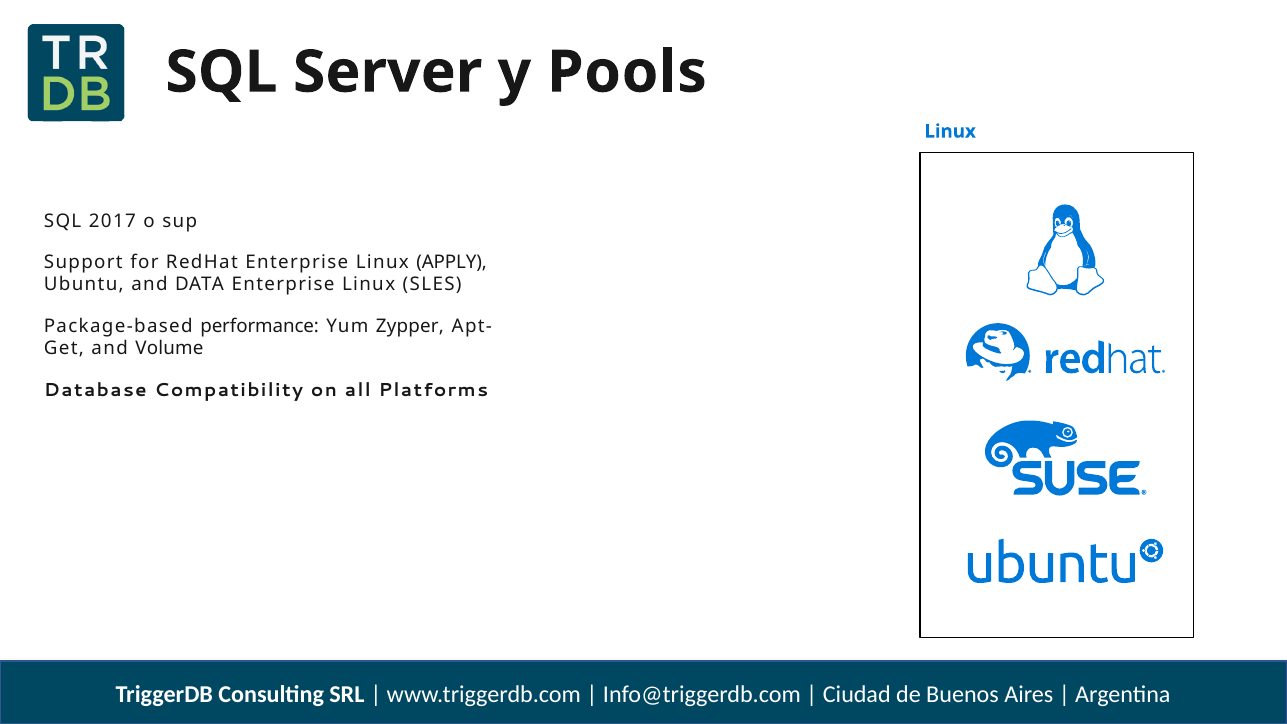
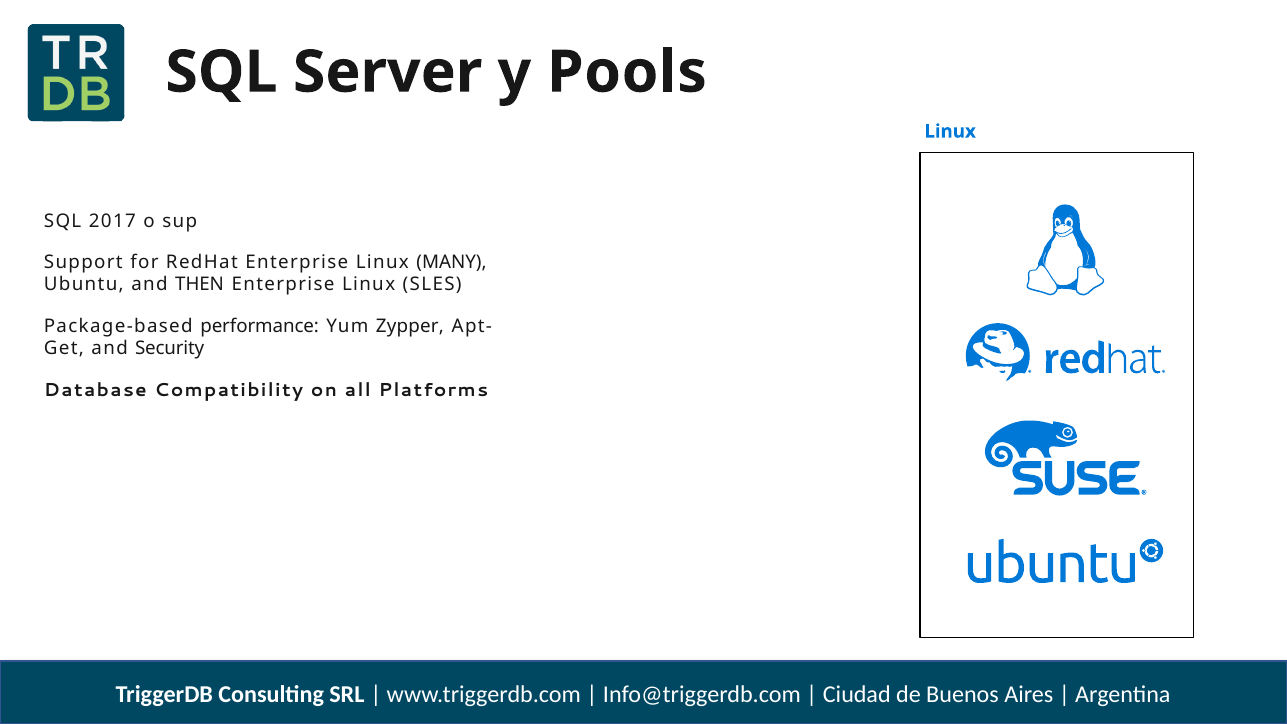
APPLY: APPLY -> MANY
DATA: DATA -> THEN
Volume: Volume -> Security
